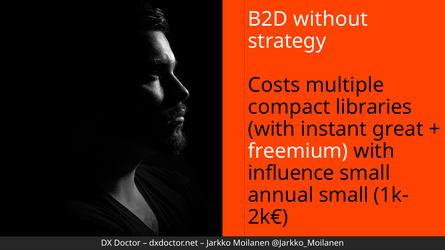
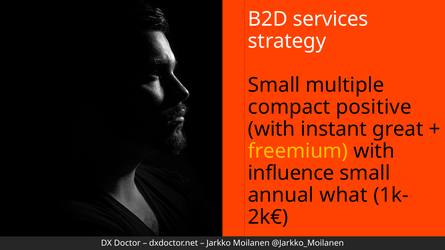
without: without -> services
Costs at (274, 85): Costs -> Small
libraries: libraries -> positive
freemium colour: white -> yellow
annual small: small -> what
